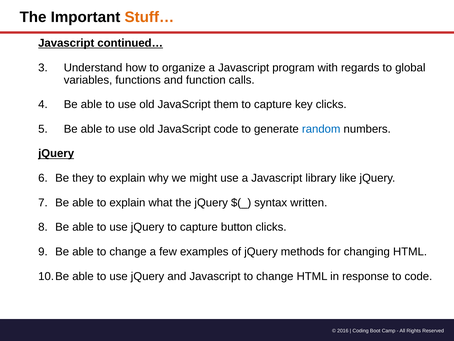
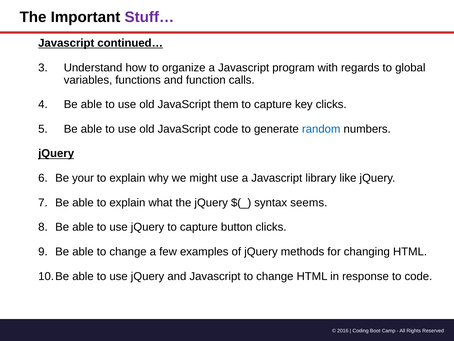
Stuff… colour: orange -> purple
they: they -> your
written: written -> seems
